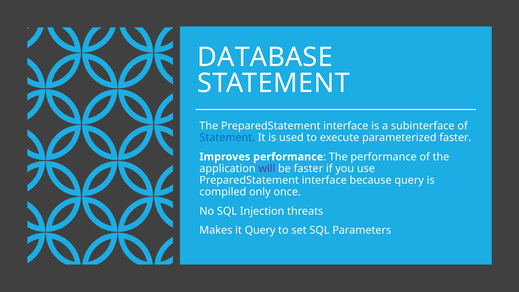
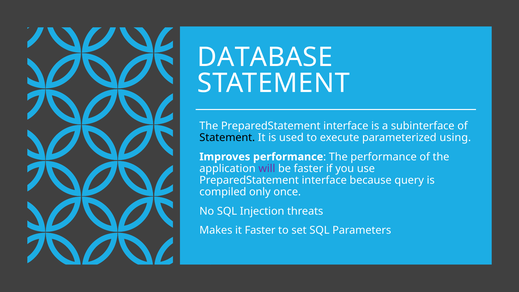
Statement at (227, 138) colour: blue -> black
parameterized faster: faster -> using
it Query: Query -> Faster
